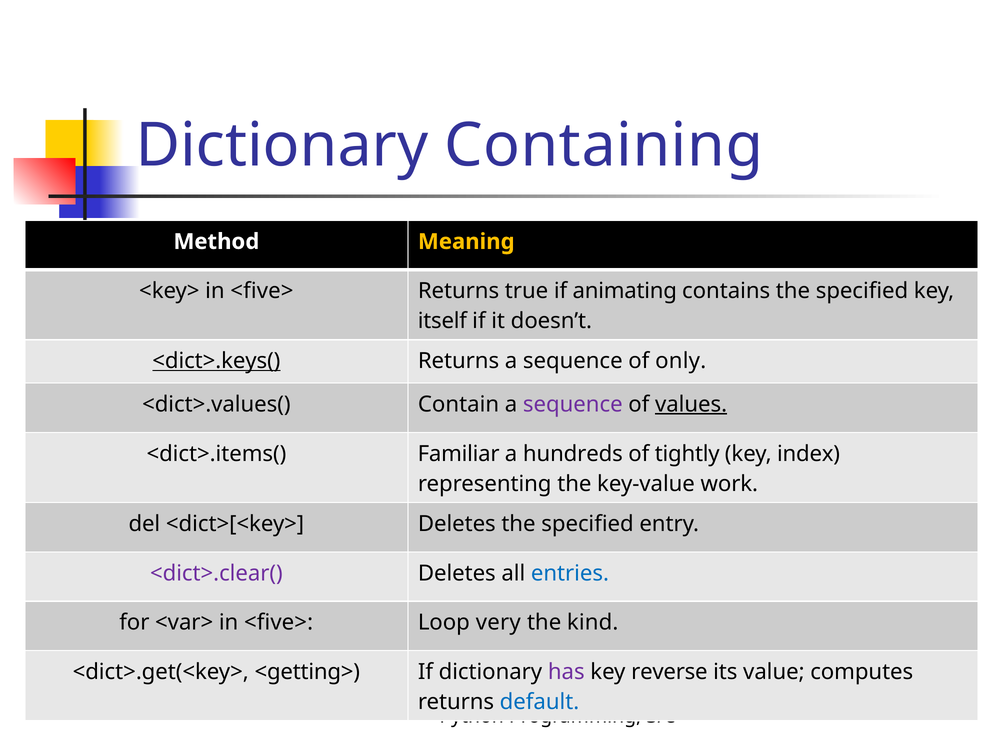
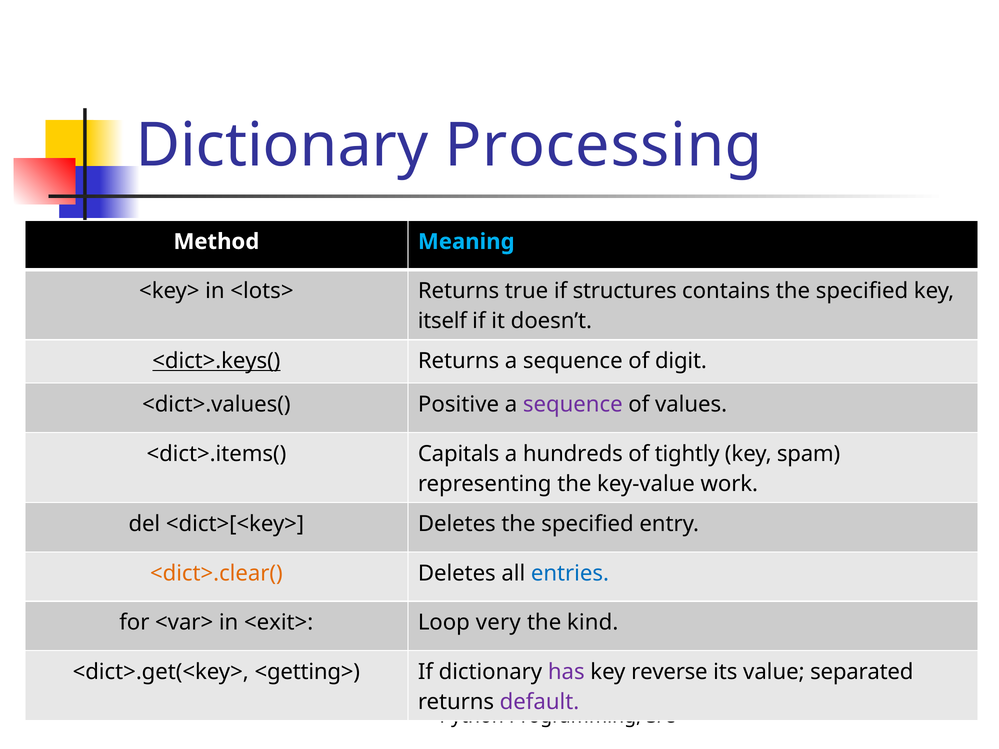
Containing: Containing -> Processing
Meaning colour: yellow -> light blue
<key> in <five>: <five> -> <lots>
animating: animating -> structures
only: only -> digit
Contain: Contain -> Positive
values underline: present -> none
Familiar: Familiar -> Capitals
index: index -> spam
<dict>.clear( colour: purple -> orange
<var> in <five>: <five> -> <exit>
computes: computes -> separated
default colour: blue -> purple
